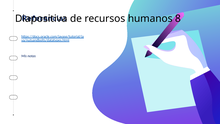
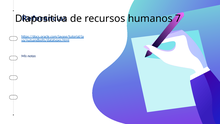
8: 8 -> 7
